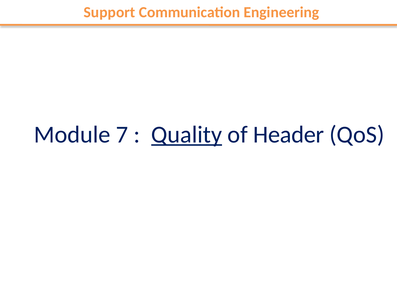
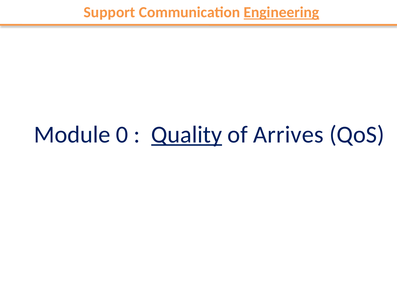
Engineering underline: none -> present
7: 7 -> 0
Header: Header -> Arrives
